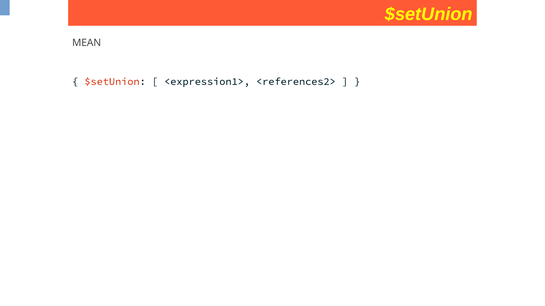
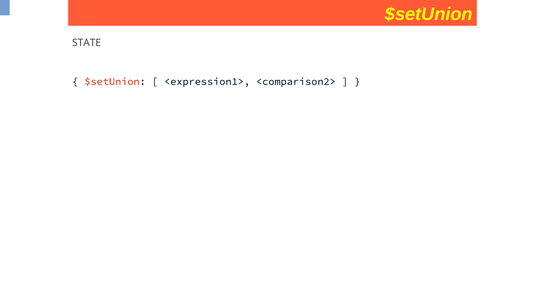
MEAN: MEAN -> STATE
<references2>: <references2> -> <comparison2>
